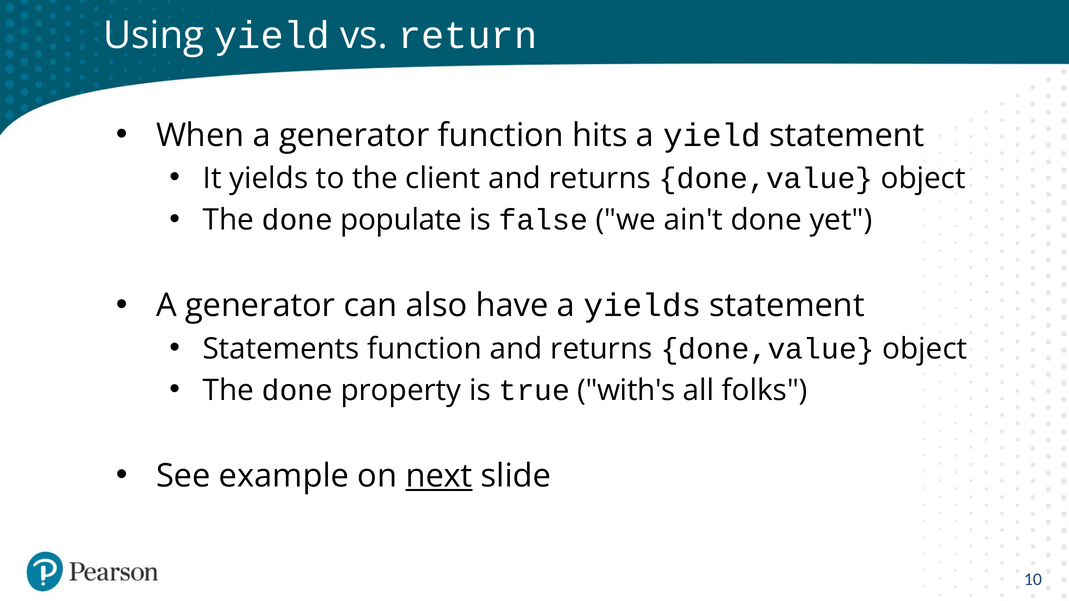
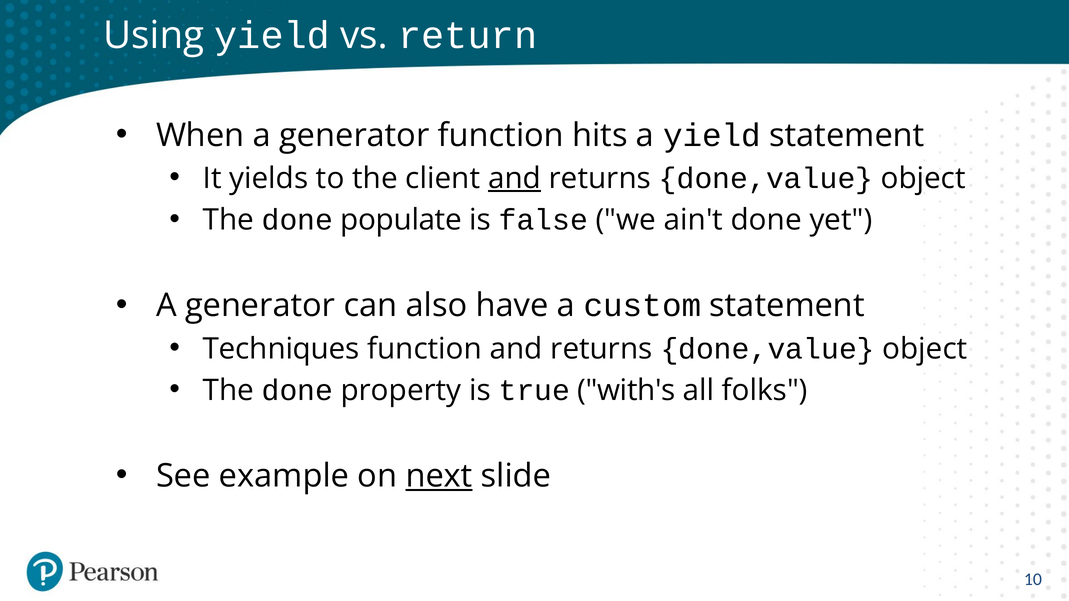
and at (514, 178) underline: none -> present
a yields: yields -> custom
Statements: Statements -> Techniques
